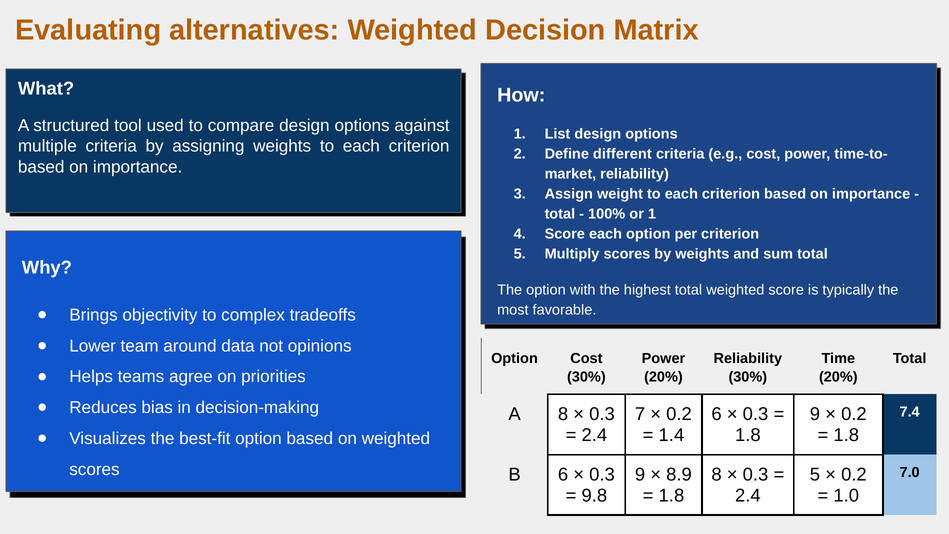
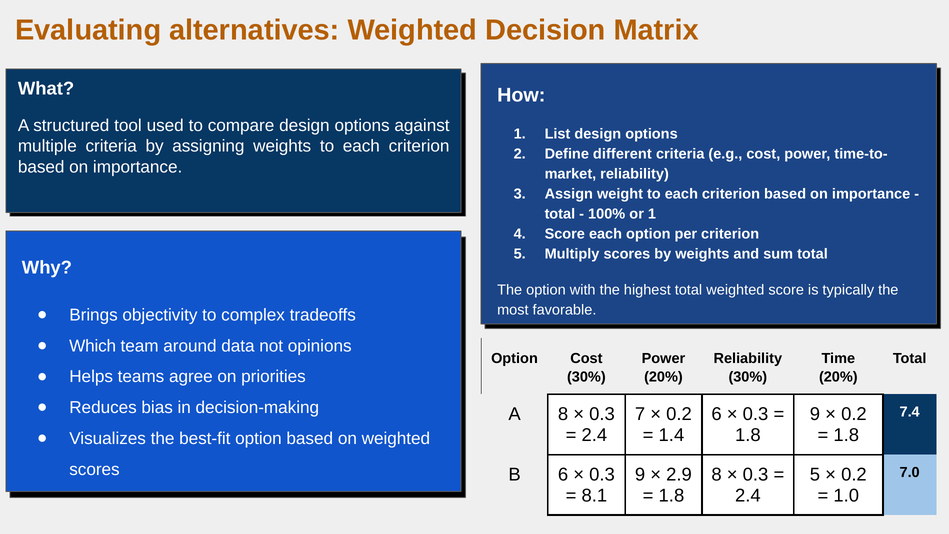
Lower: Lower -> Which
8.9: 8.9 -> 2.9
9.8: 9.8 -> 8.1
